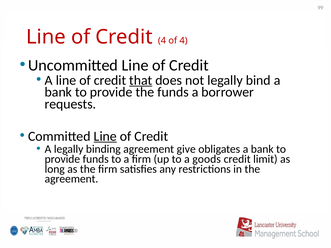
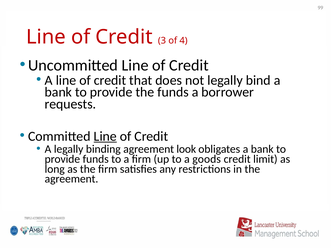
Credit 4: 4 -> 3
that underline: present -> none
give: give -> look
